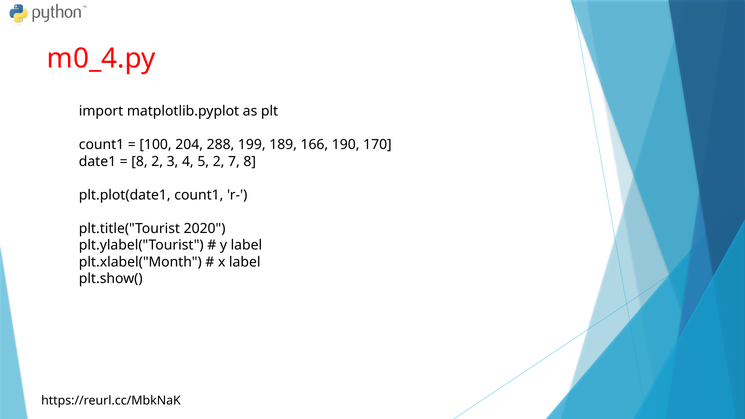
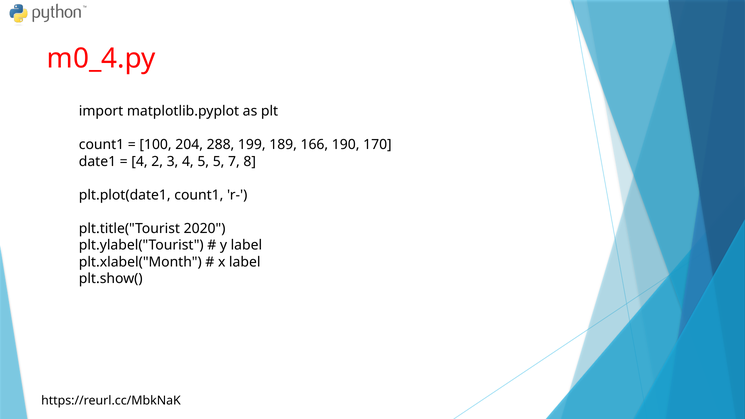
8 at (140, 161): 8 -> 4
5 2: 2 -> 5
